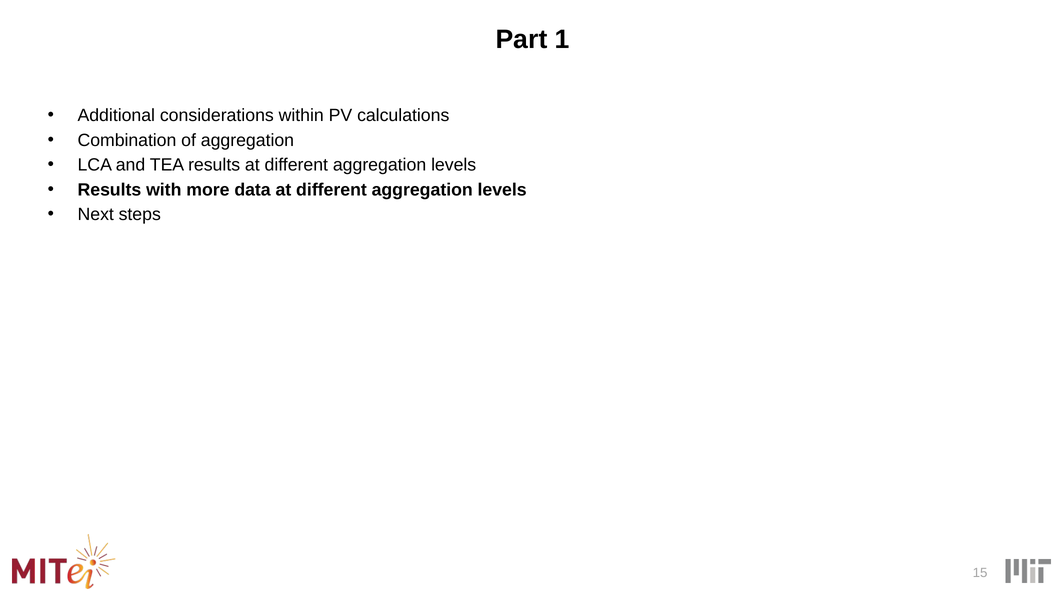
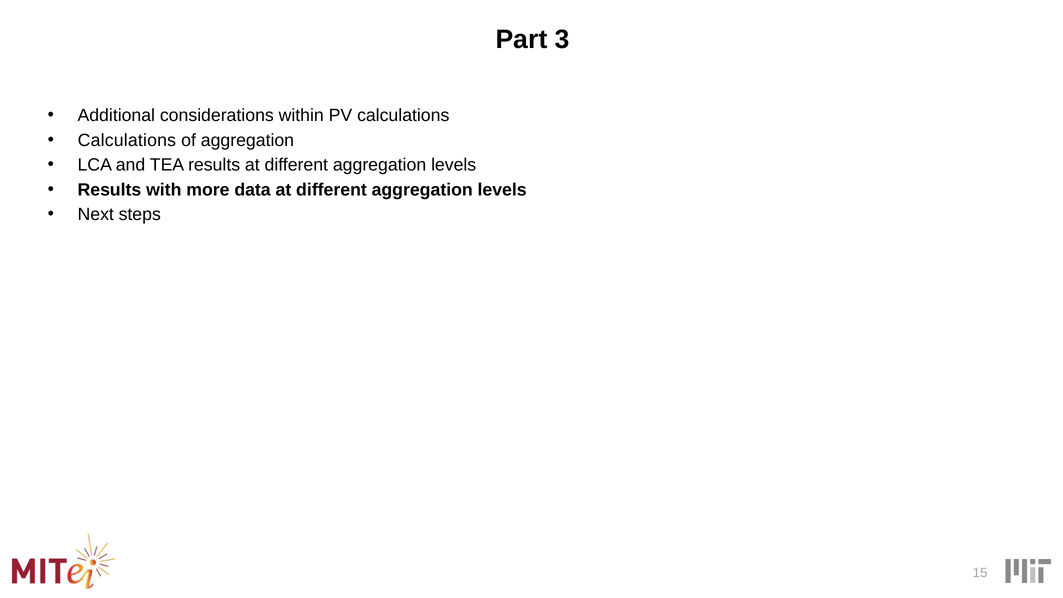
1: 1 -> 3
Combination at (127, 140): Combination -> Calculations
